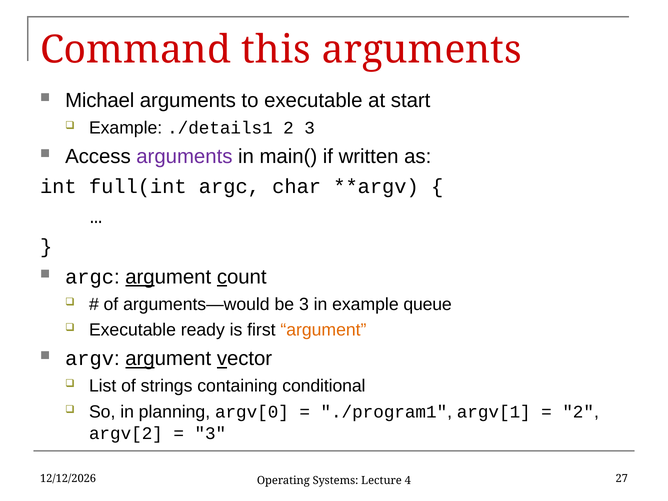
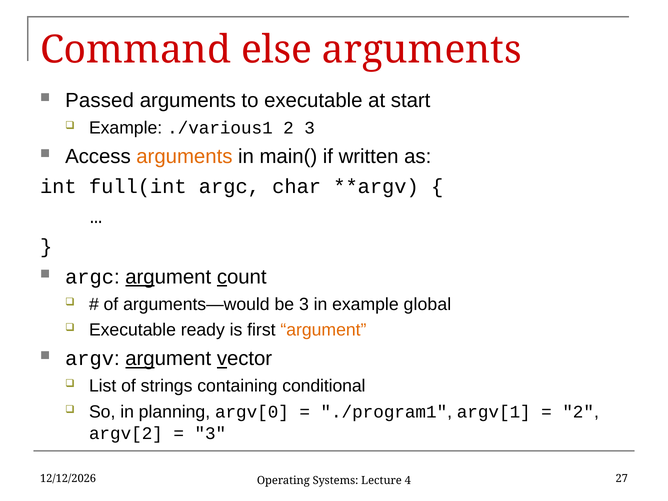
this: this -> else
Michael: Michael -> Passed
./details1: ./details1 -> ./various1
arguments at (184, 157) colour: purple -> orange
queue: queue -> global
